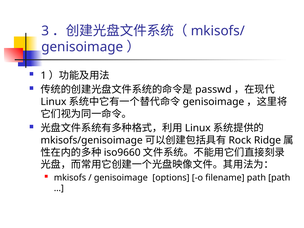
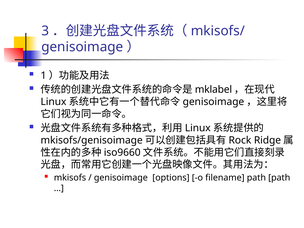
passwd: passwd -> mklabel
